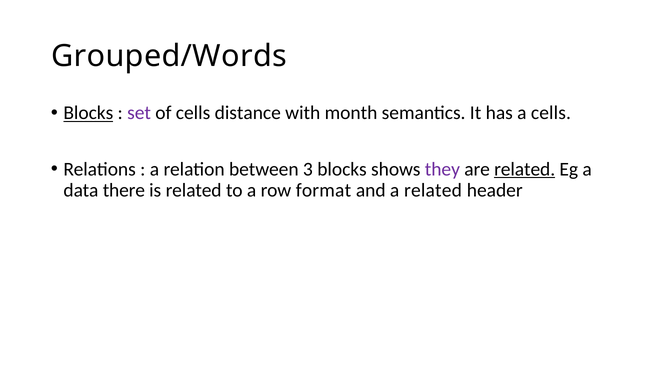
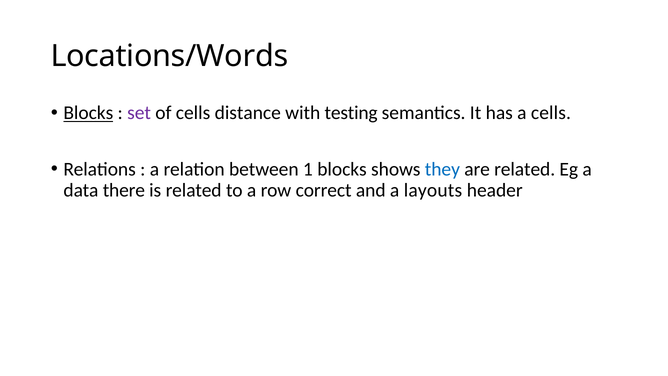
Grouped/Words: Grouped/Words -> Locations/Words
month: month -> testing
3: 3 -> 1
they colour: purple -> blue
related at (525, 169) underline: present -> none
format: format -> correct
a related: related -> layouts
